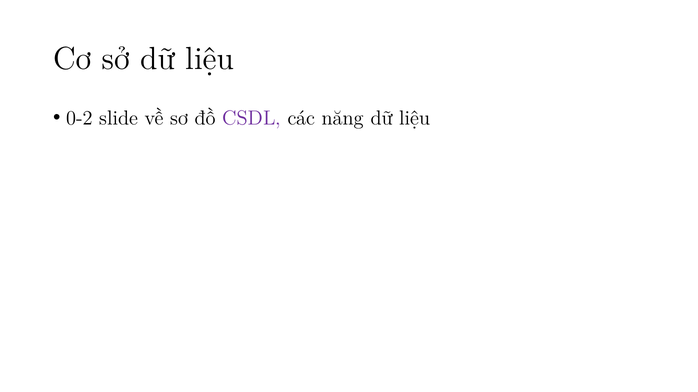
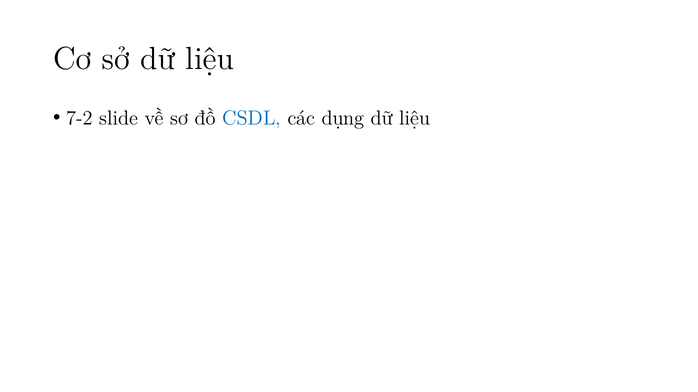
0-2: 0-2 -> 7-2
CSDL colour: purple -> blue
năng: năng -> dụng
